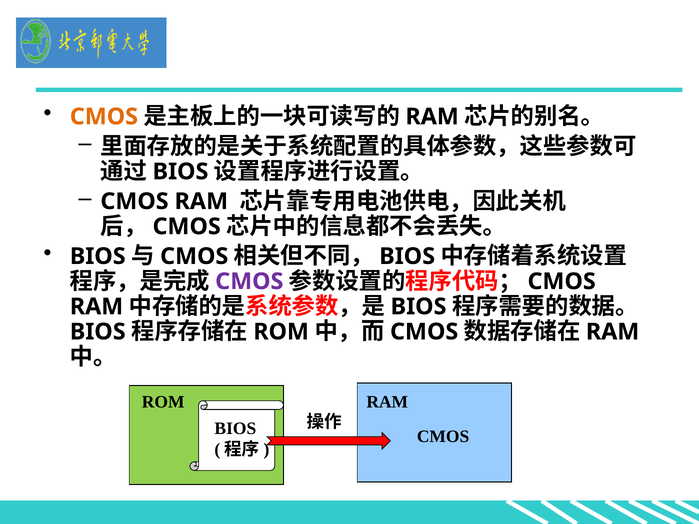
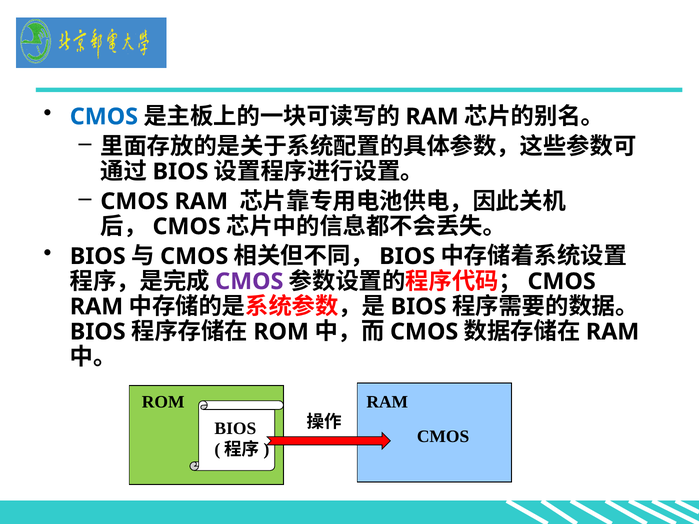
CMOS at (104, 117) colour: orange -> blue
